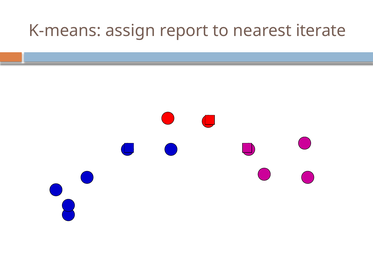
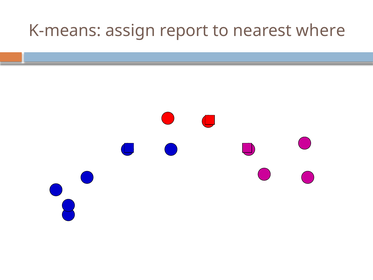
iterate: iterate -> where
